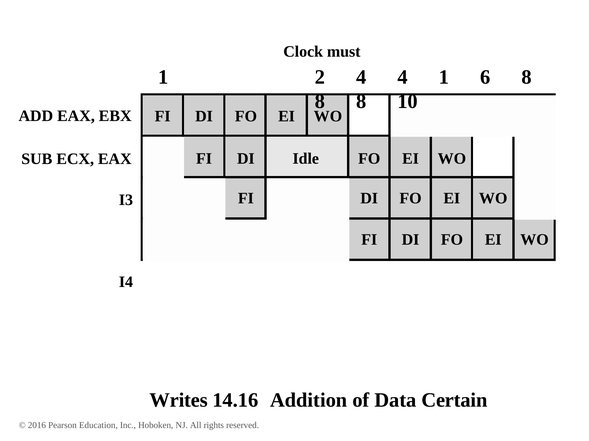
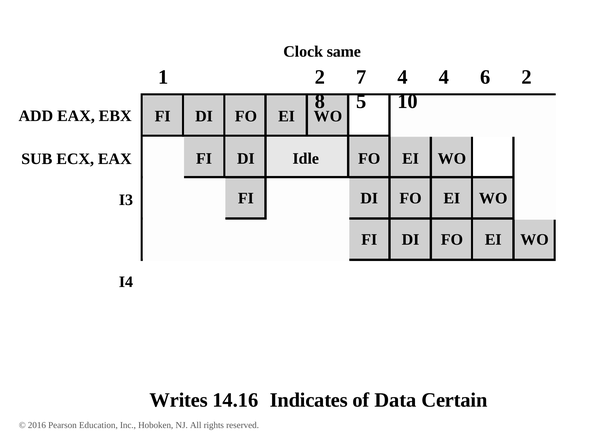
must: must -> same
2 4: 4 -> 7
4 1: 1 -> 4
6 8: 8 -> 2
8 at (361, 102): 8 -> 5
Addition: Addition -> Indicates
